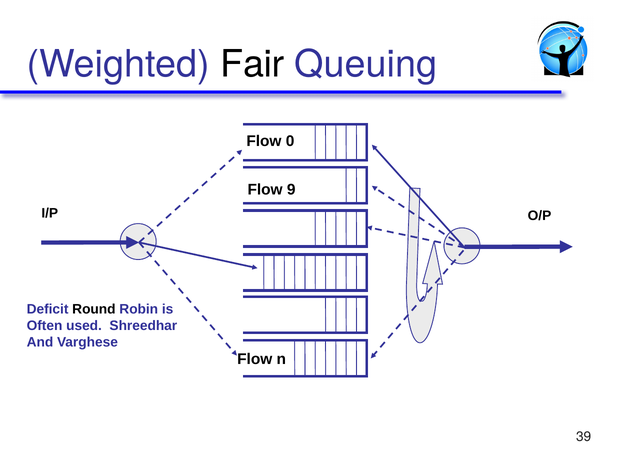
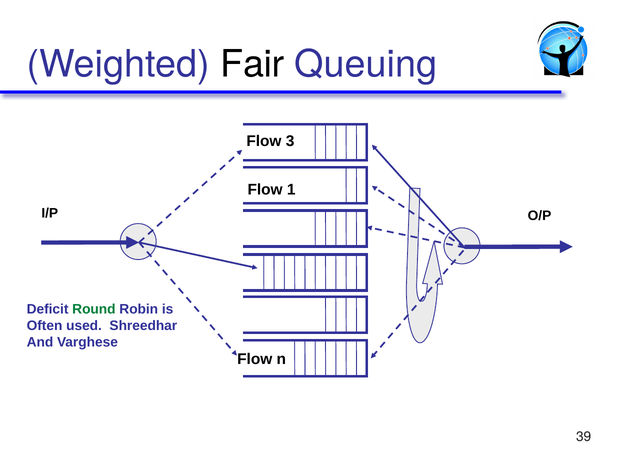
0: 0 -> 3
9: 9 -> 1
Round colour: black -> green
